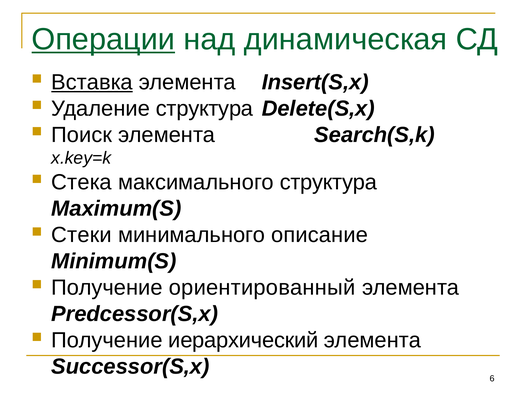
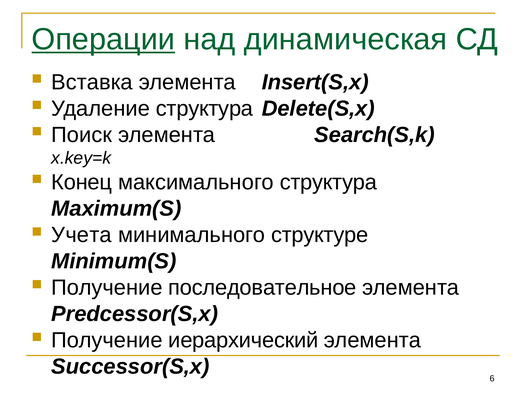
Вставка underline: present -> none
Стека: Стека -> Конец
Стеки: Стеки -> Учета
описание: описание -> структуре
ориентированный: ориентированный -> последовательное
